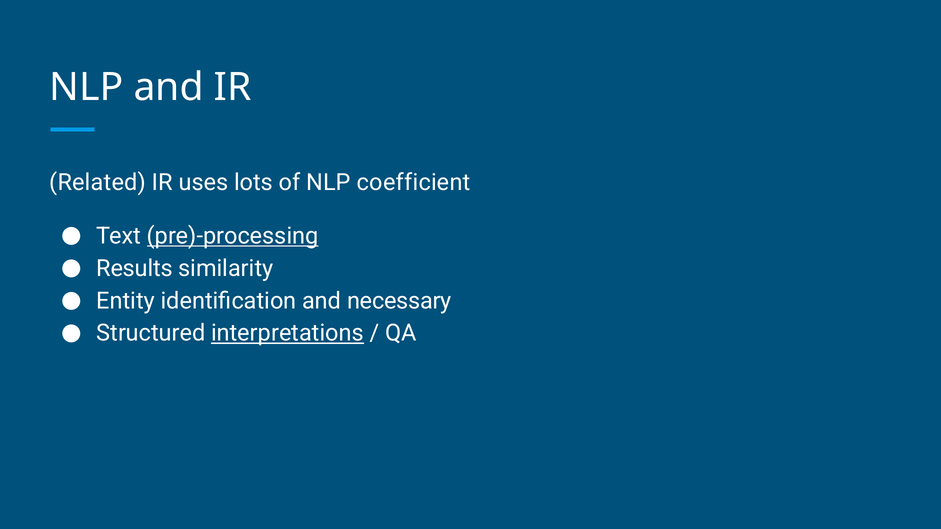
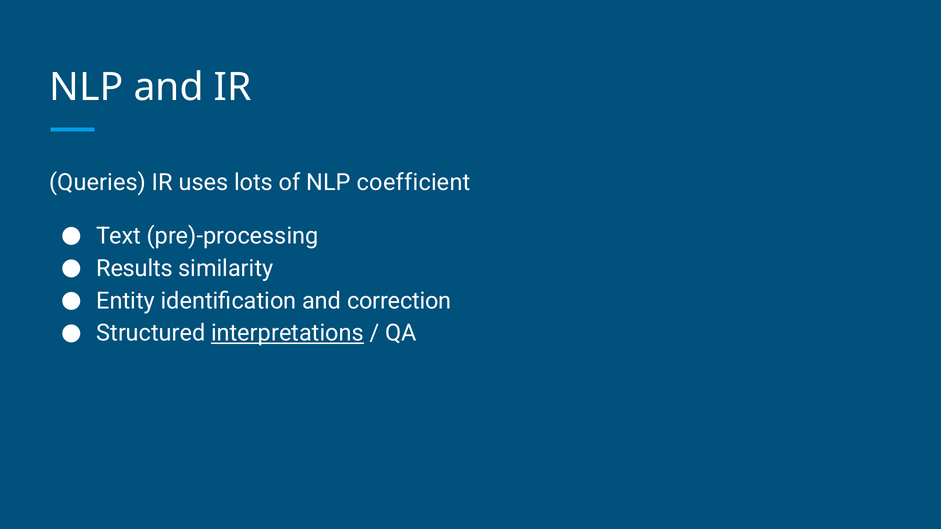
Related: Related -> Queries
pre)-processing underline: present -> none
necessary: necessary -> correction
